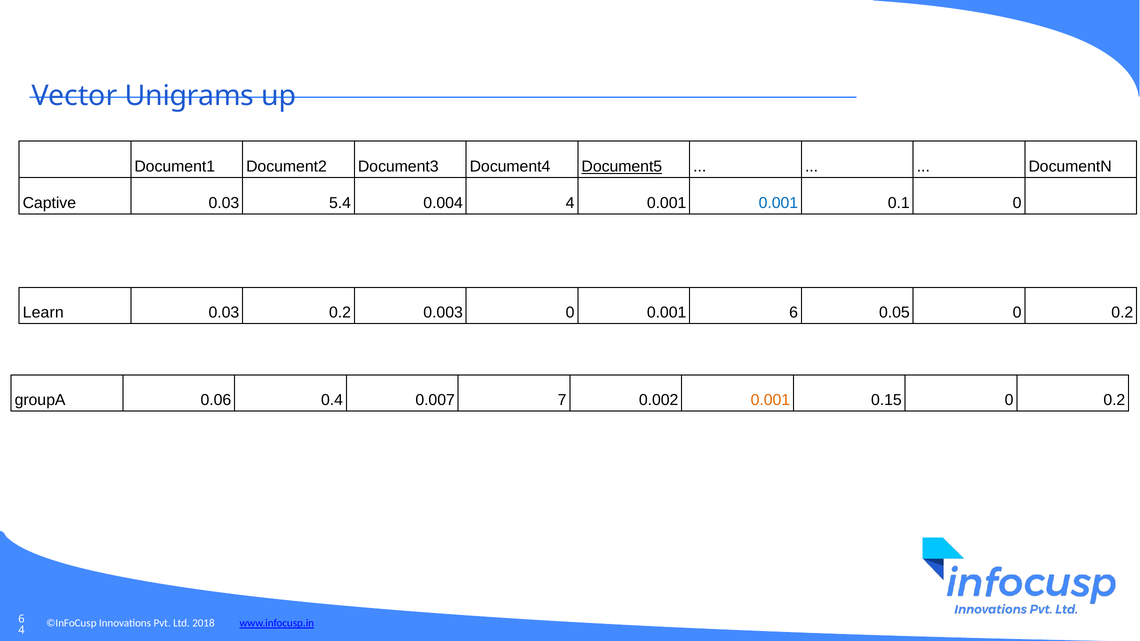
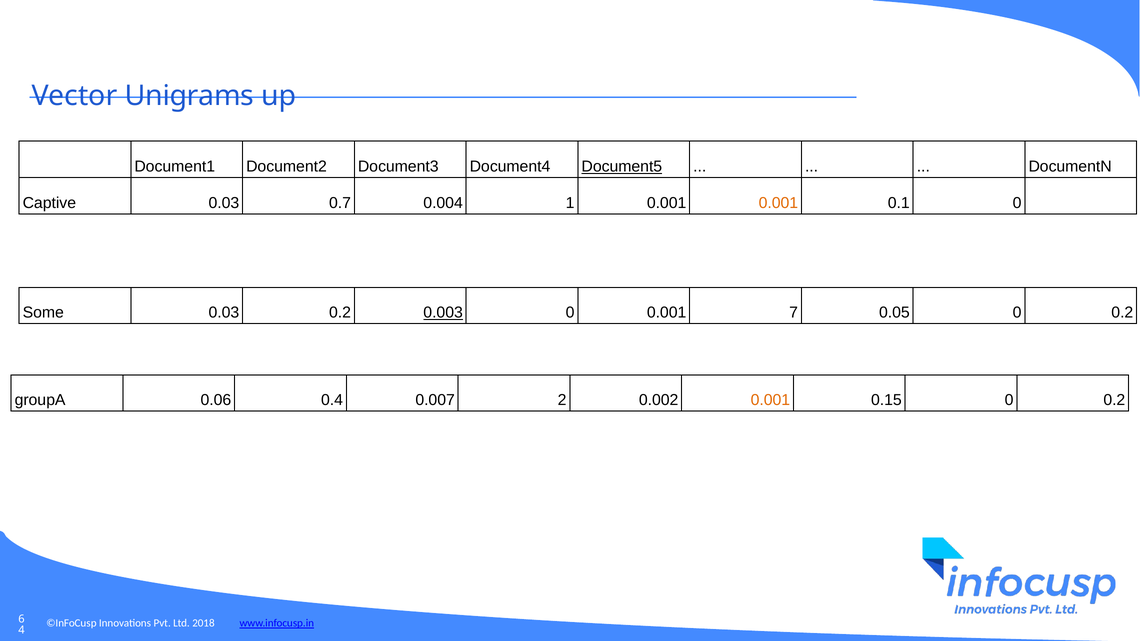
5.4: 5.4 -> 0.7
0.004 4: 4 -> 1
0.001 at (778, 203) colour: blue -> orange
Learn: Learn -> Some
0.003 underline: none -> present
0.001 6: 6 -> 7
7: 7 -> 2
